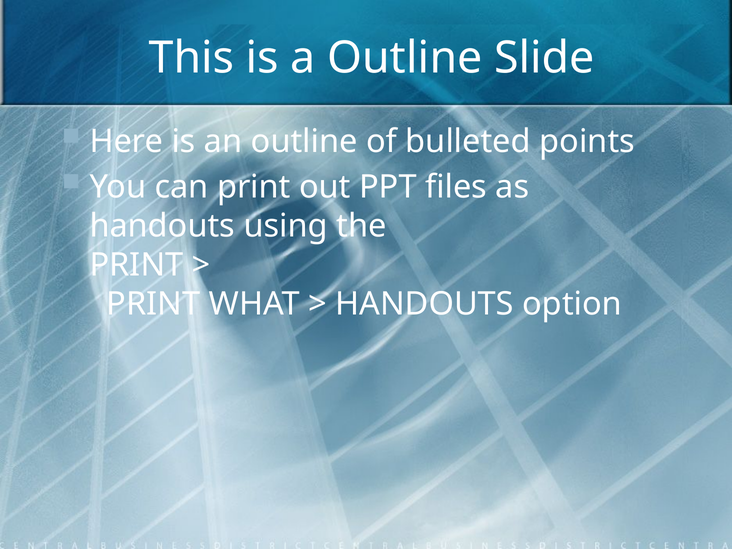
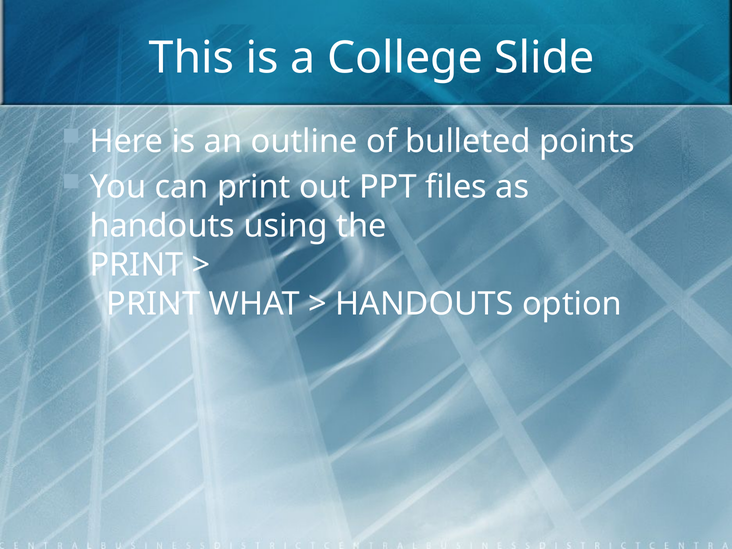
a Outline: Outline -> College
